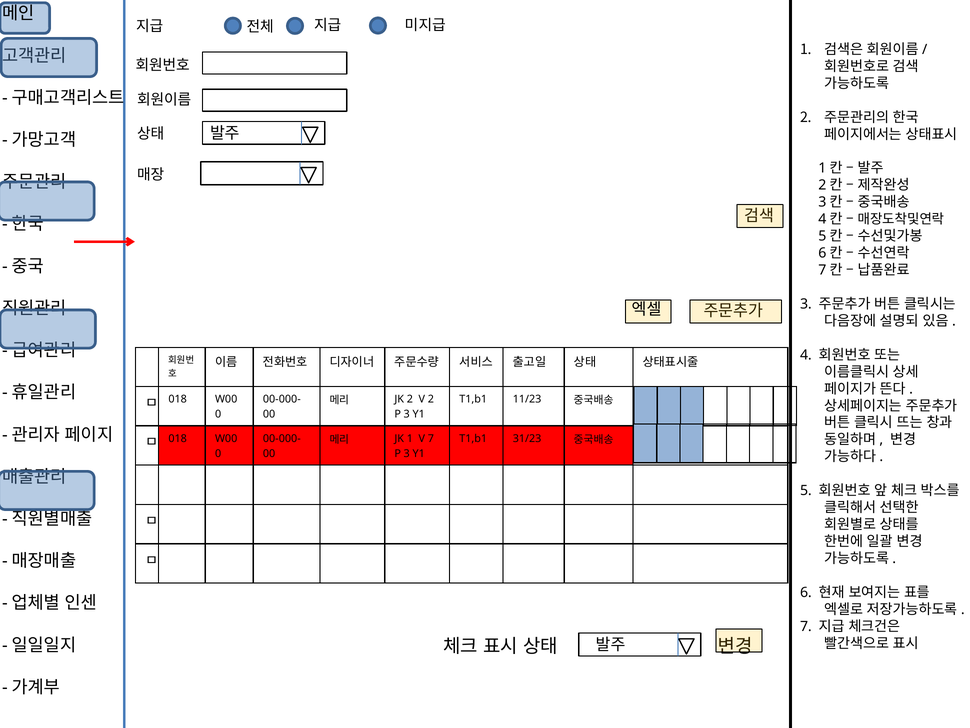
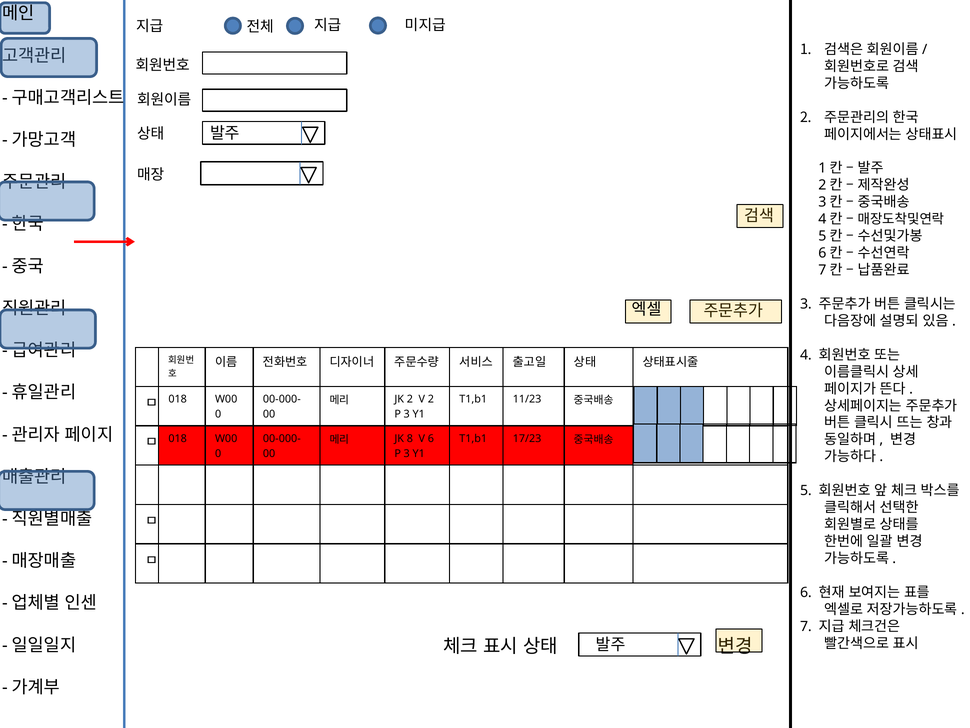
JK 1: 1 -> 8
V 7: 7 -> 6
31/23: 31/23 -> 17/23
